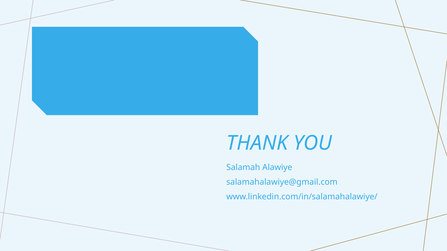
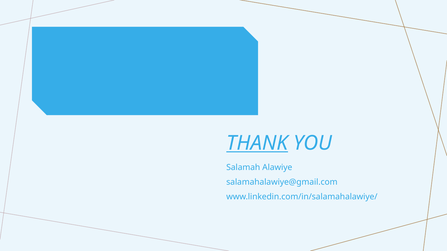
THANK underline: none -> present
